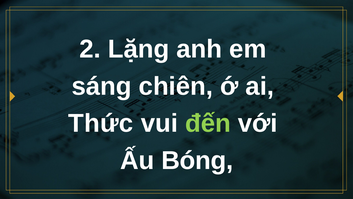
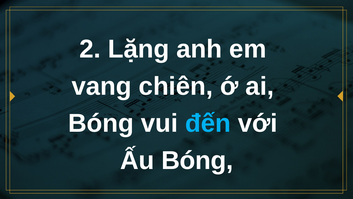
sáng: sáng -> vang
Thức at (101, 123): Thức -> Bóng
đến colour: light green -> light blue
